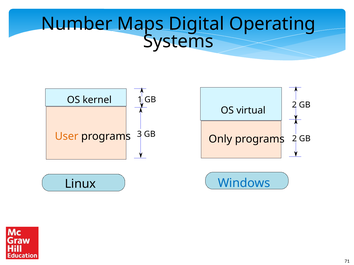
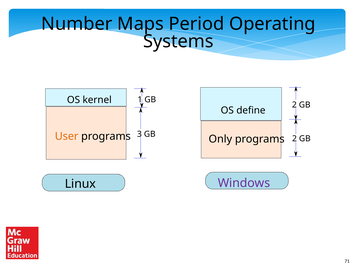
Digital: Digital -> Period
virtual: virtual -> define
Windows colour: blue -> purple
